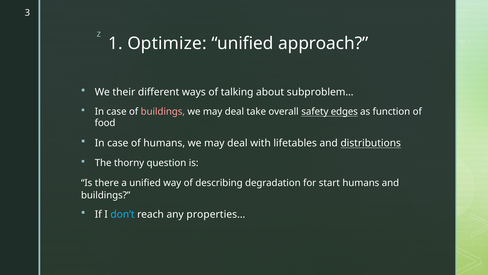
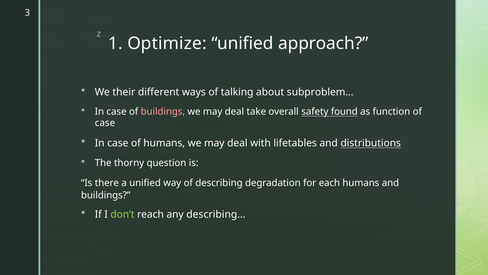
edges: edges -> found
food at (105, 123): food -> case
start: start -> each
don’t colour: light blue -> light green
properties…: properties… -> describing…
